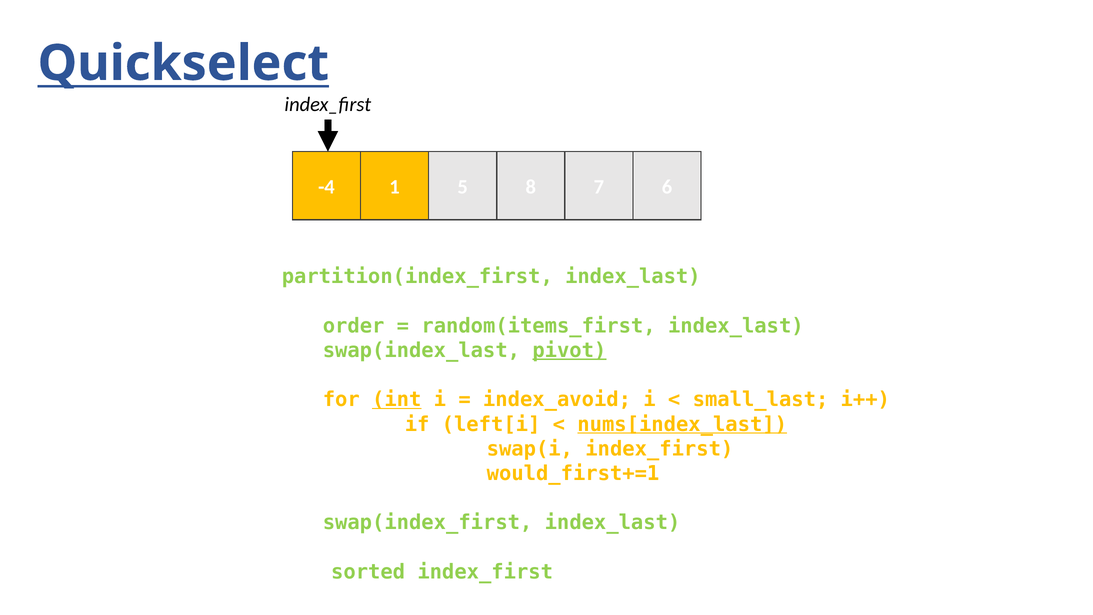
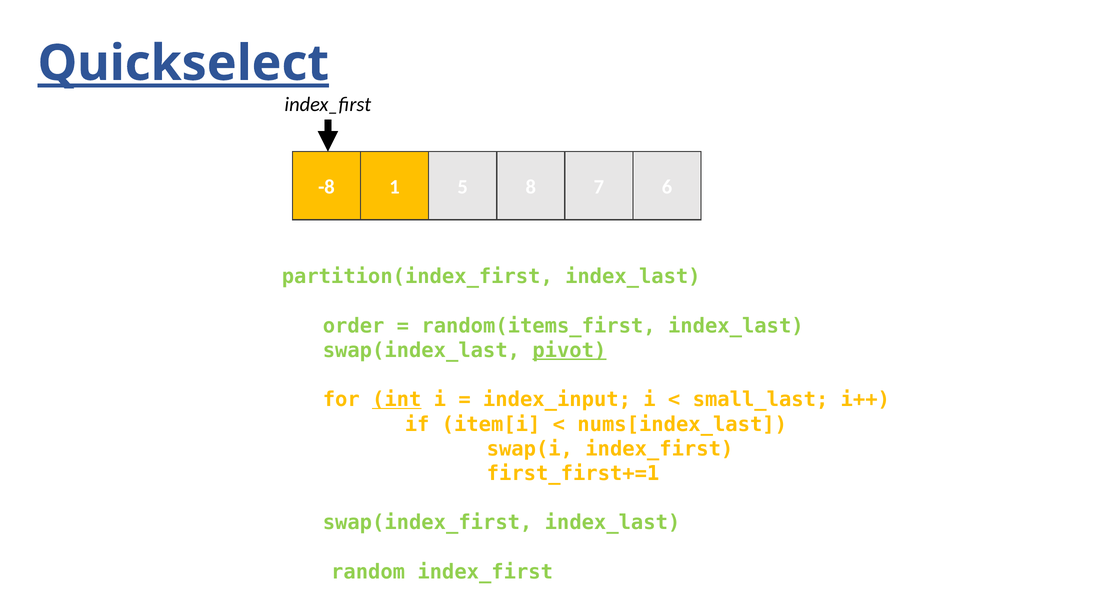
Quickselect underline: none -> present
-4: -4 -> -8
index_avoid: index_avoid -> index_input
left[i: left[i -> item[i
nums[index_last underline: present -> none
would_first+=1: would_first+=1 -> first_first+=1
sorted: sorted -> random
